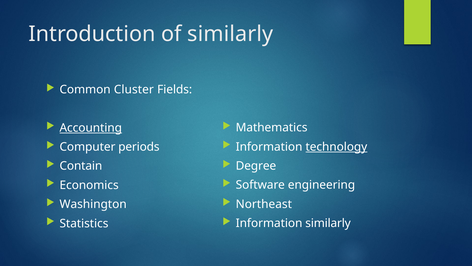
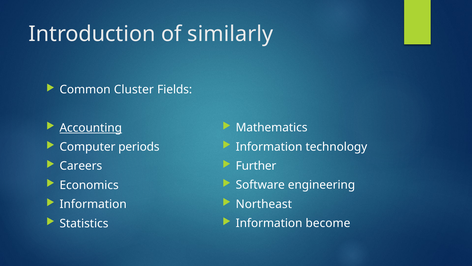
technology underline: present -> none
Degree: Degree -> Further
Contain: Contain -> Careers
Washington at (93, 204): Washington -> Information
Information similarly: similarly -> become
